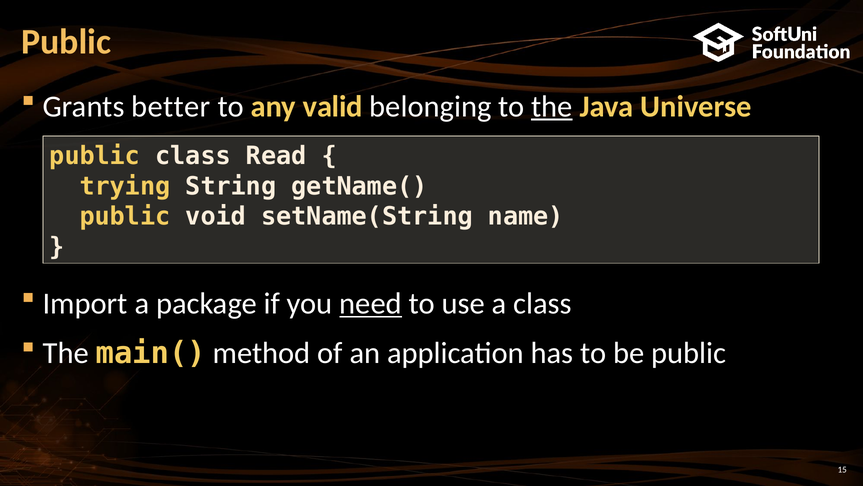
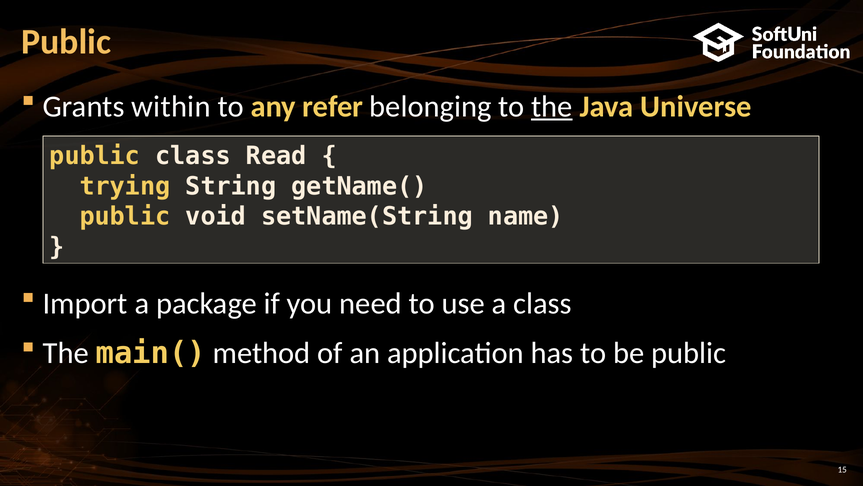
better: better -> within
valid: valid -> refer
need underline: present -> none
